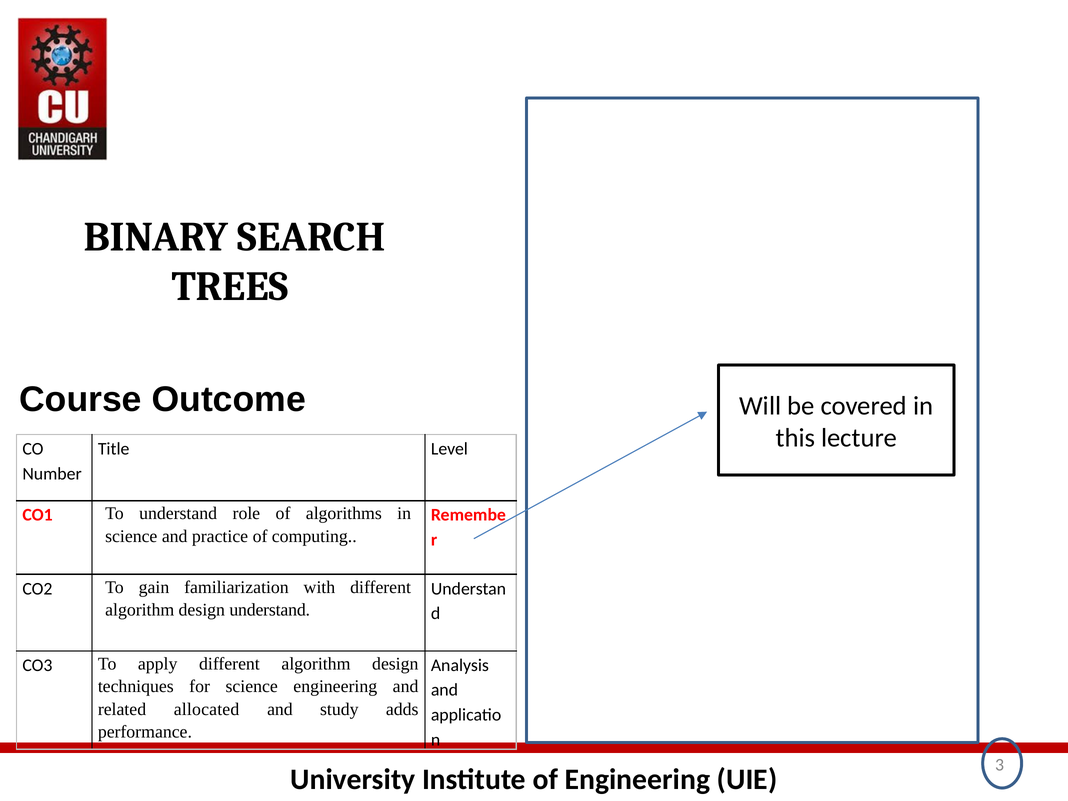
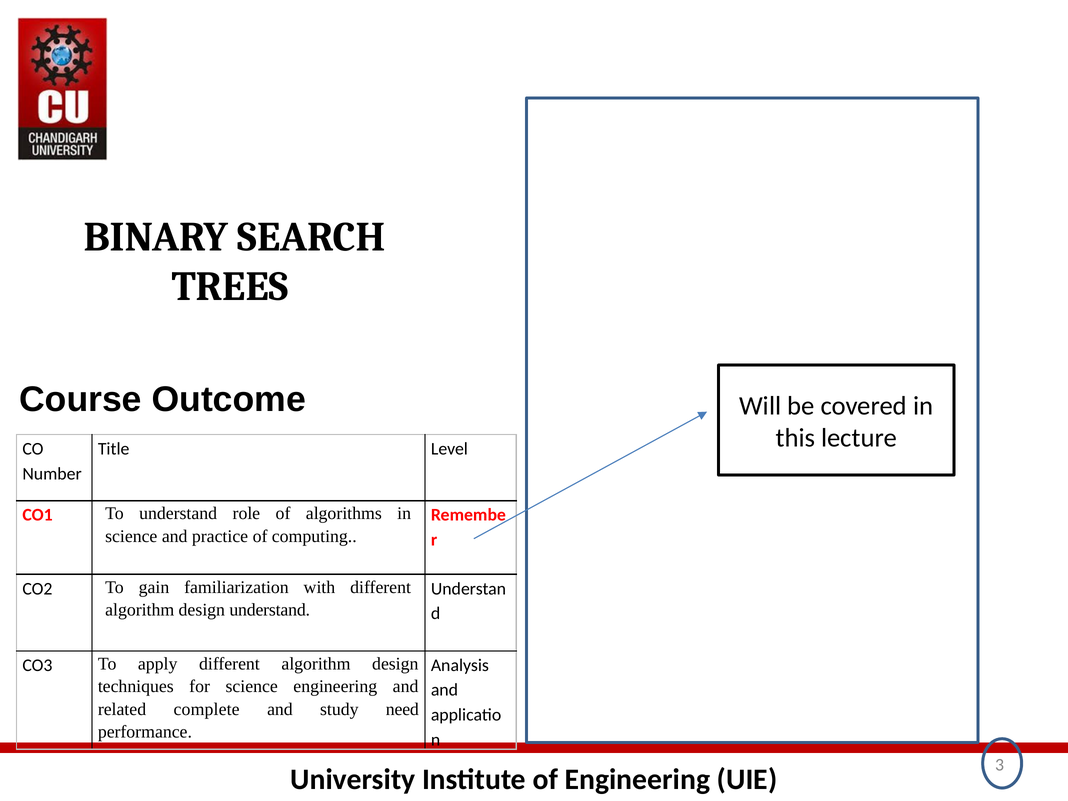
allocated: allocated -> complete
adds: adds -> need
